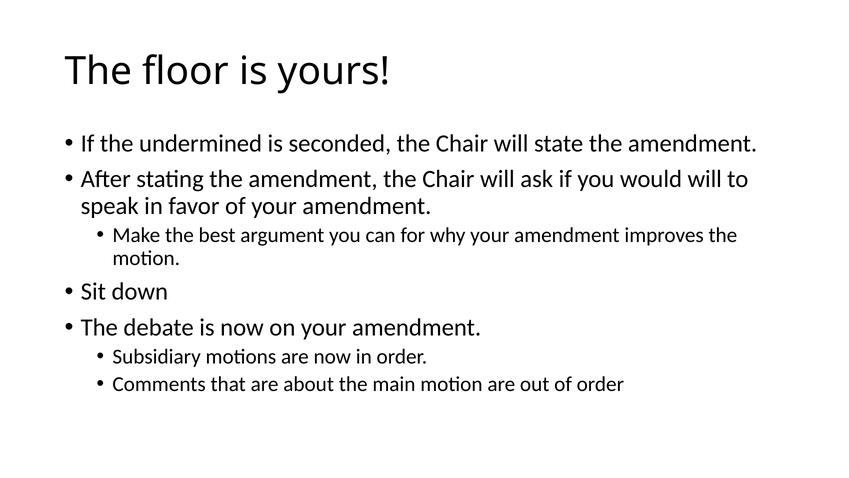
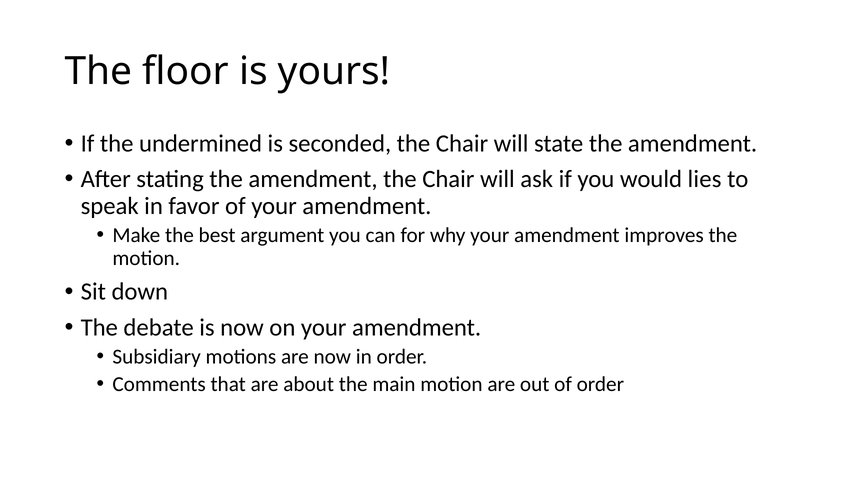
would will: will -> lies
